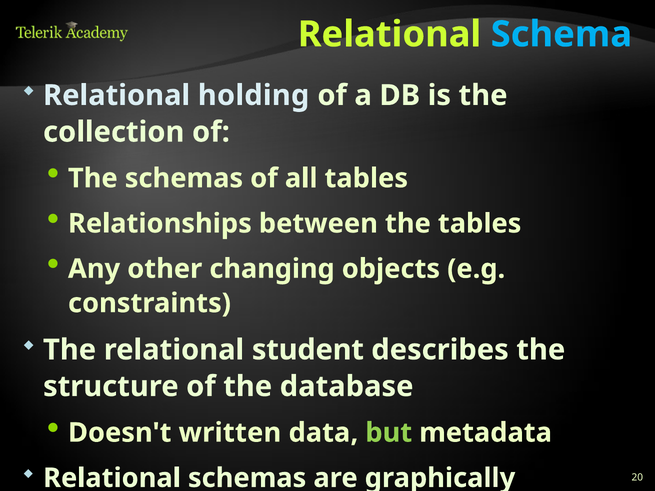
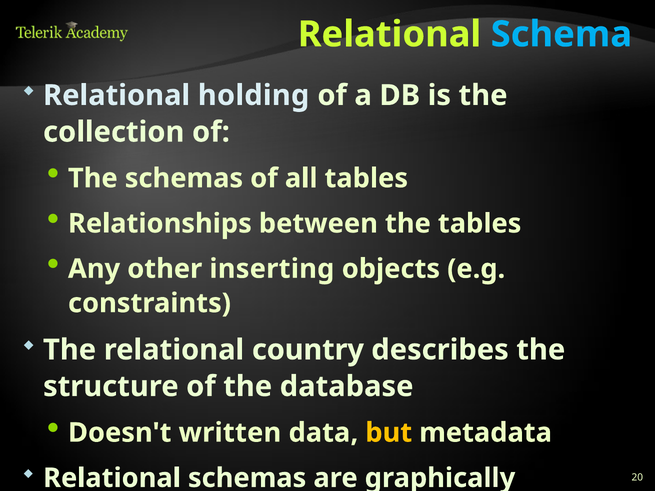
changing: changing -> inserting
student: student -> country
but colour: light green -> yellow
